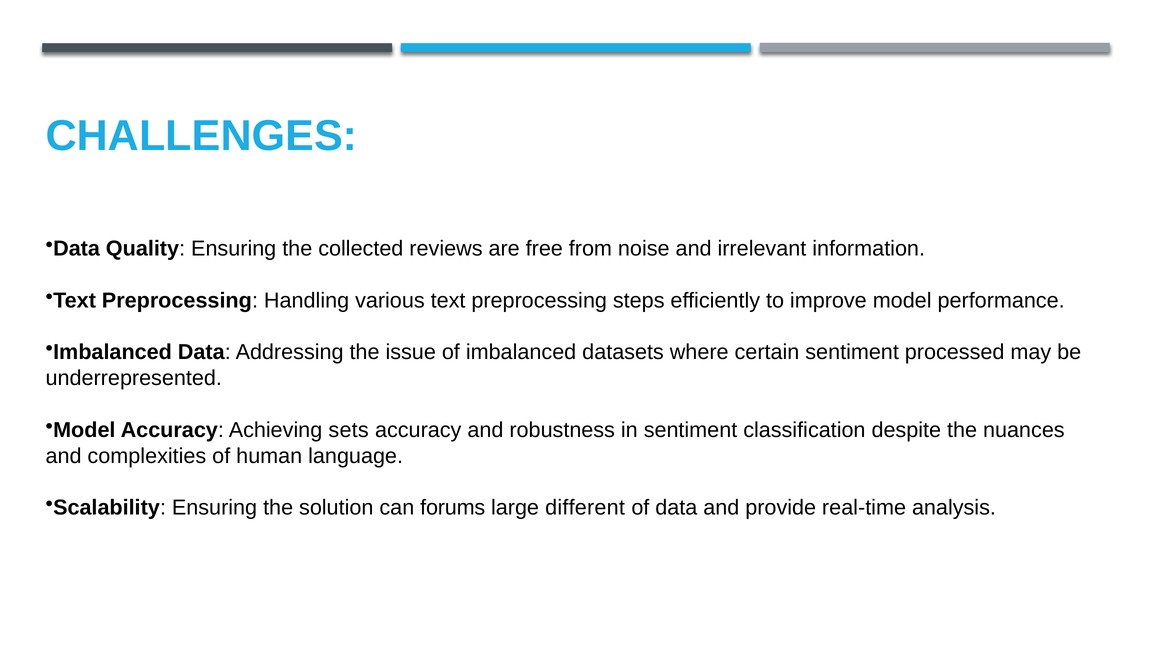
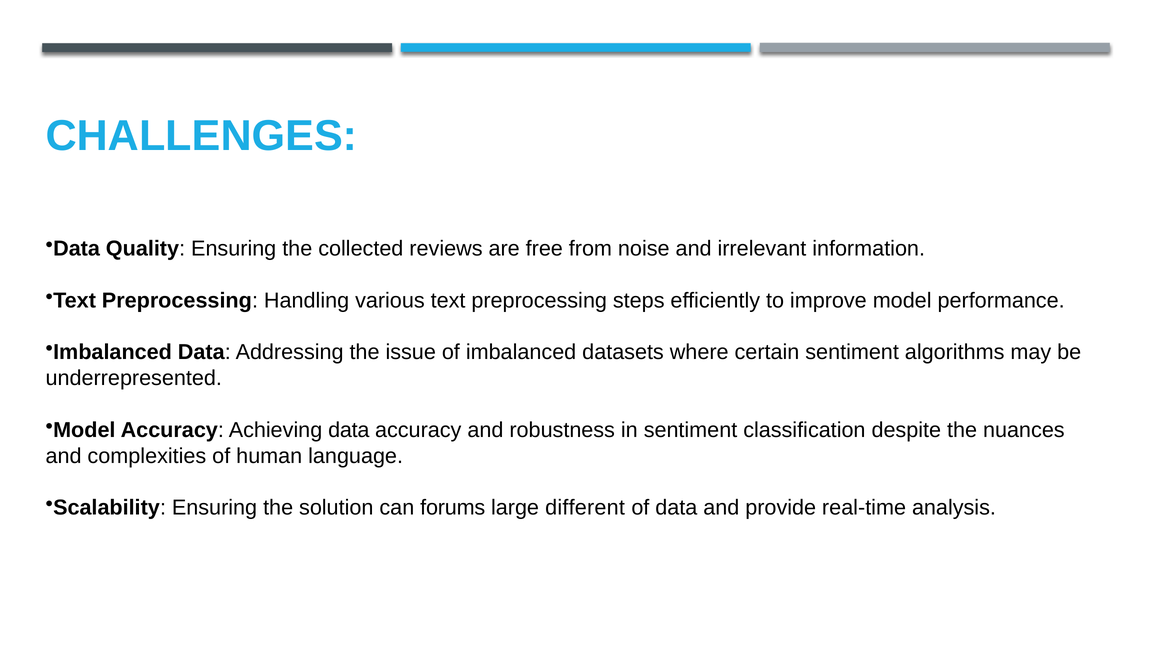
processed: processed -> algorithms
Achieving sets: sets -> data
